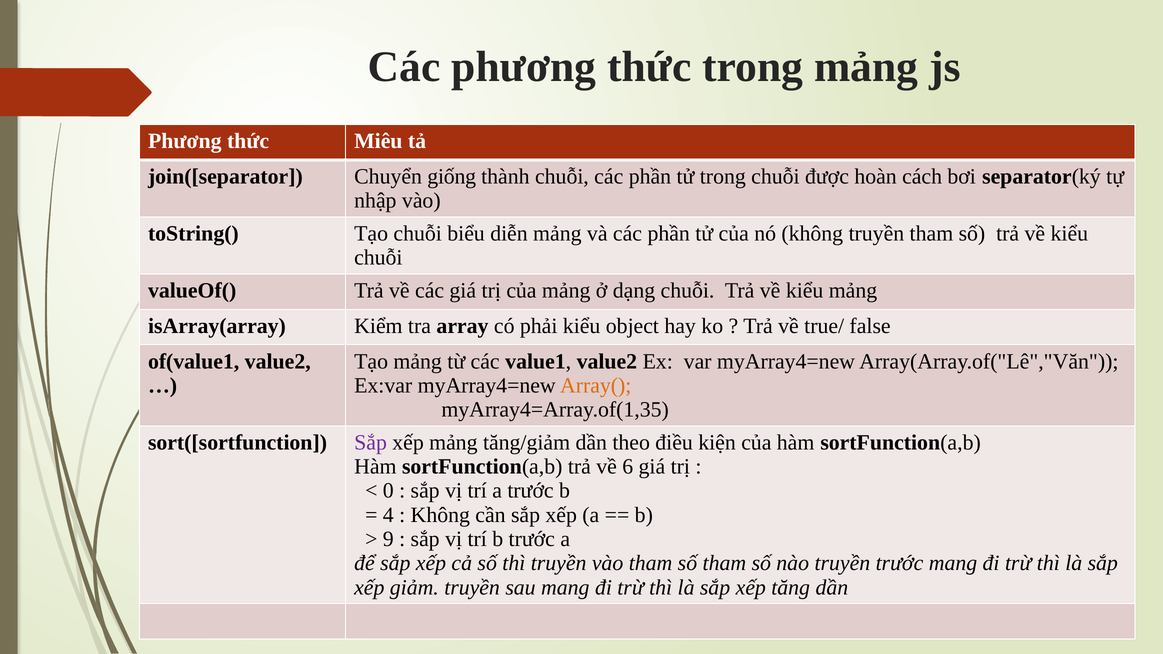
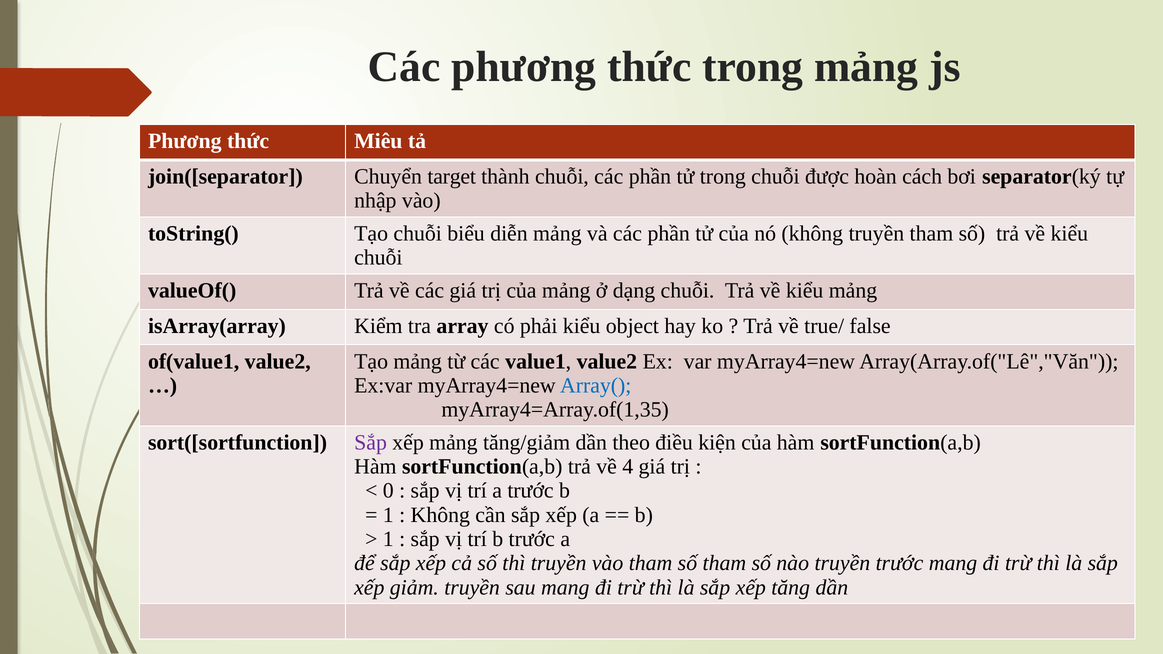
giống: giống -> target
Array( colour: orange -> blue
6: 6 -> 4
4 at (388, 515): 4 -> 1
9 at (388, 539): 9 -> 1
